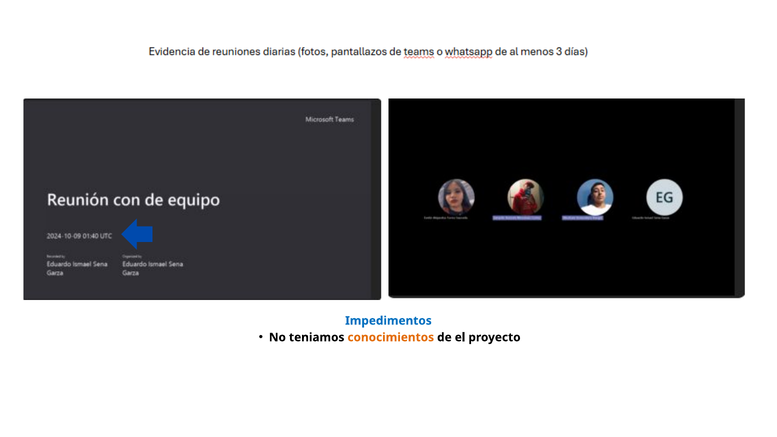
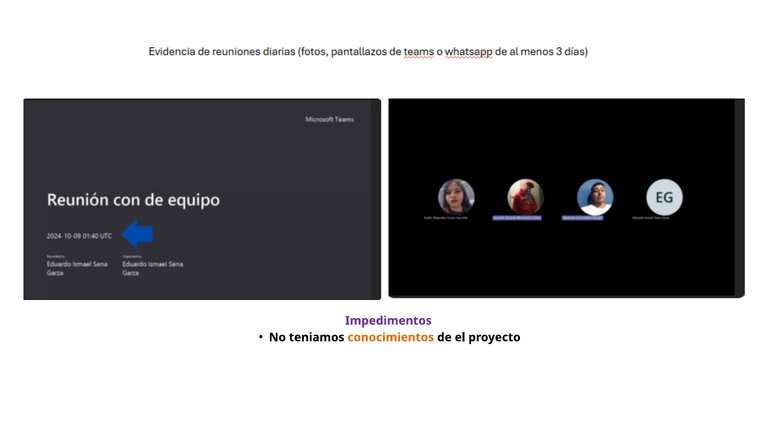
Impedimentos colour: blue -> purple
